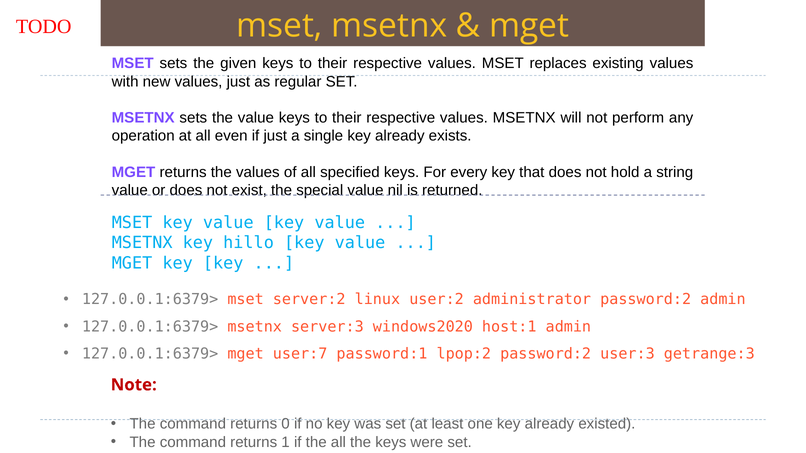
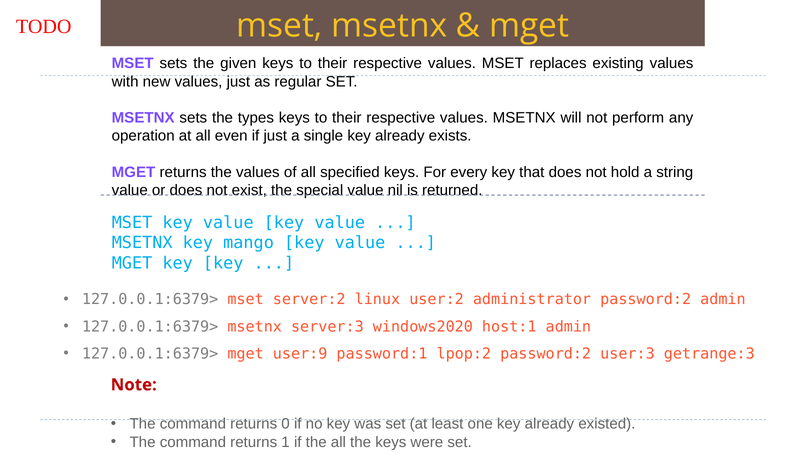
the value: value -> types
hillo: hillo -> mango
user:7: user:7 -> user:9
